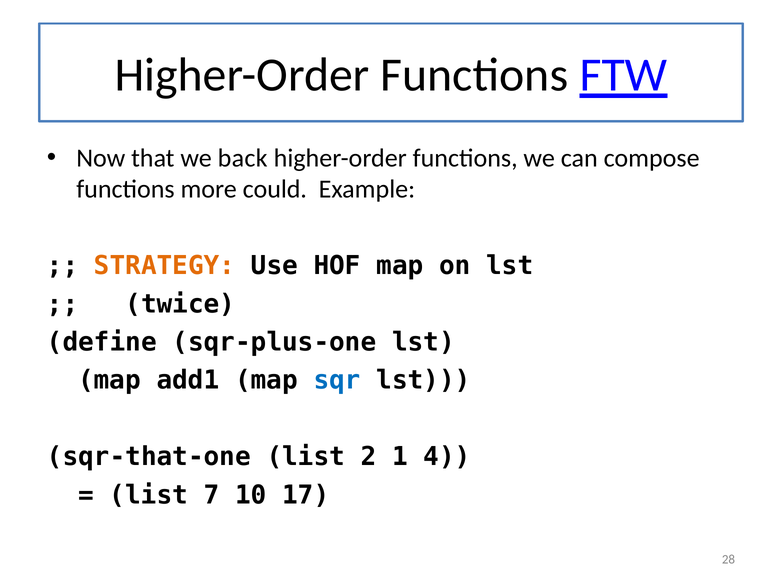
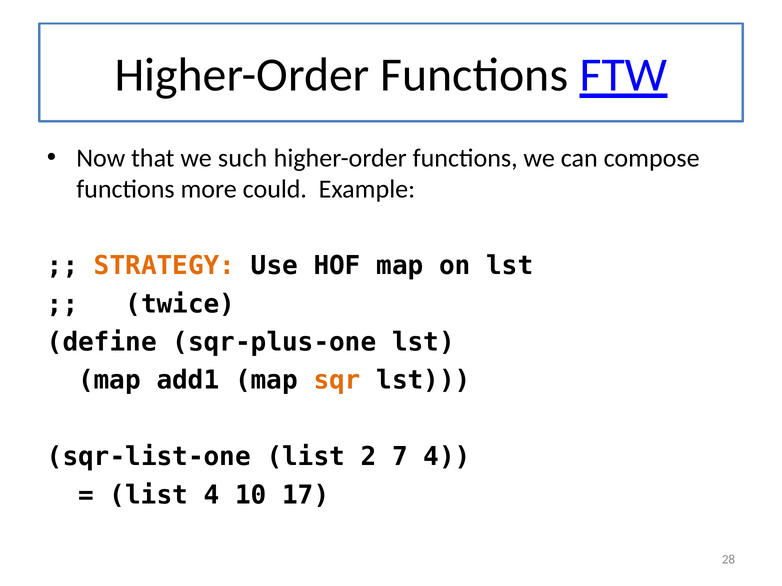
back: back -> such
sqr colour: blue -> orange
sqr-that-one: sqr-that-one -> sqr-list-one
1: 1 -> 7
list 7: 7 -> 4
